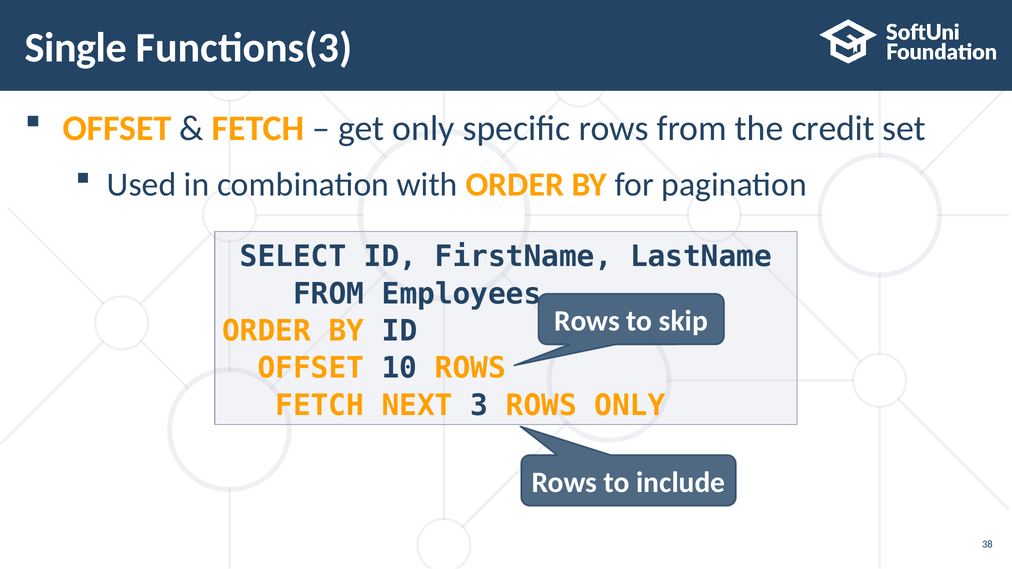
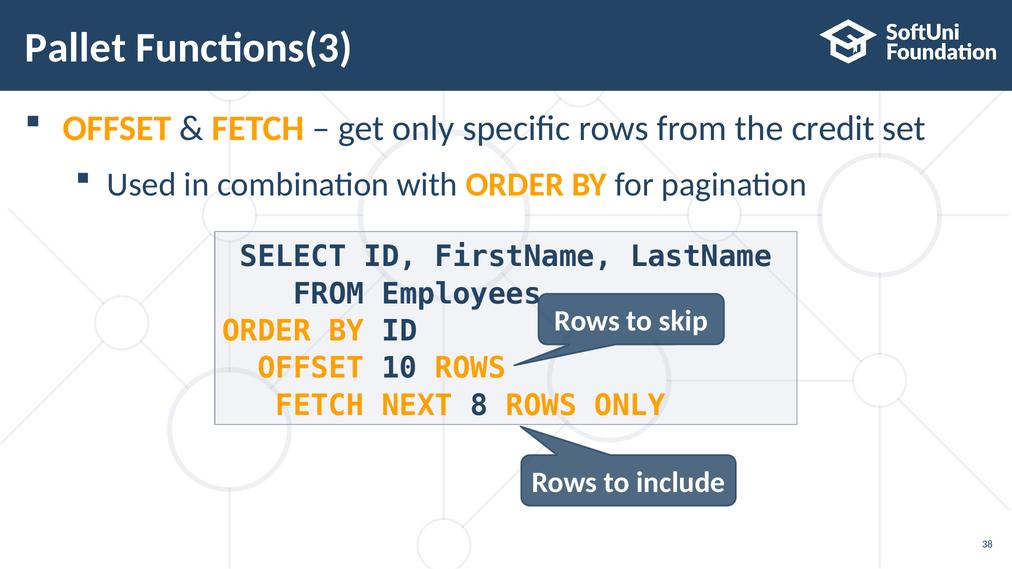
Single: Single -> Pallet
3: 3 -> 8
